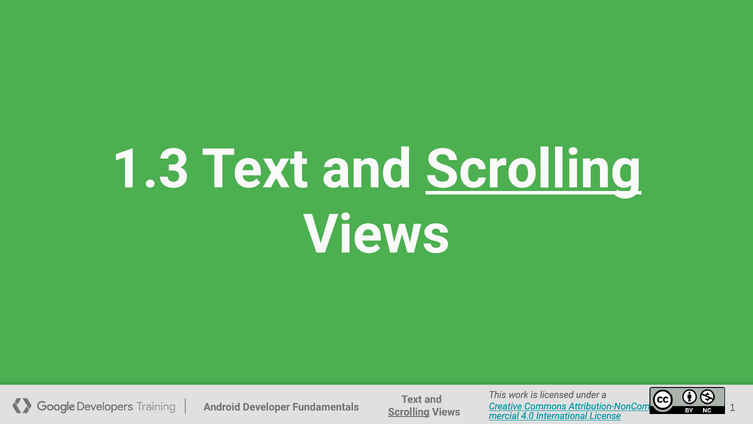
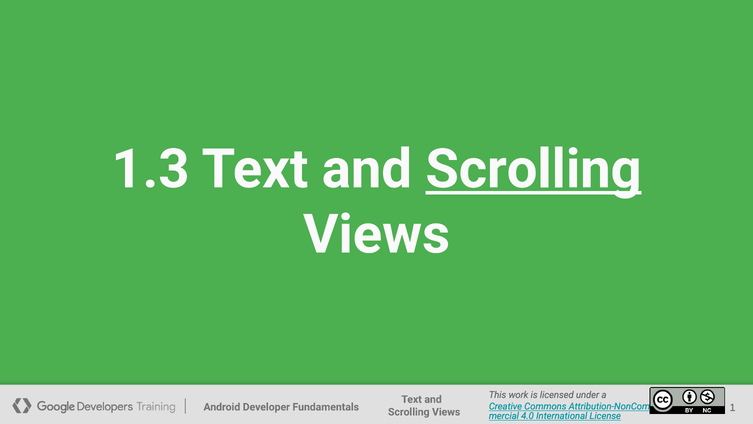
Scrolling at (409, 412) underline: present -> none
